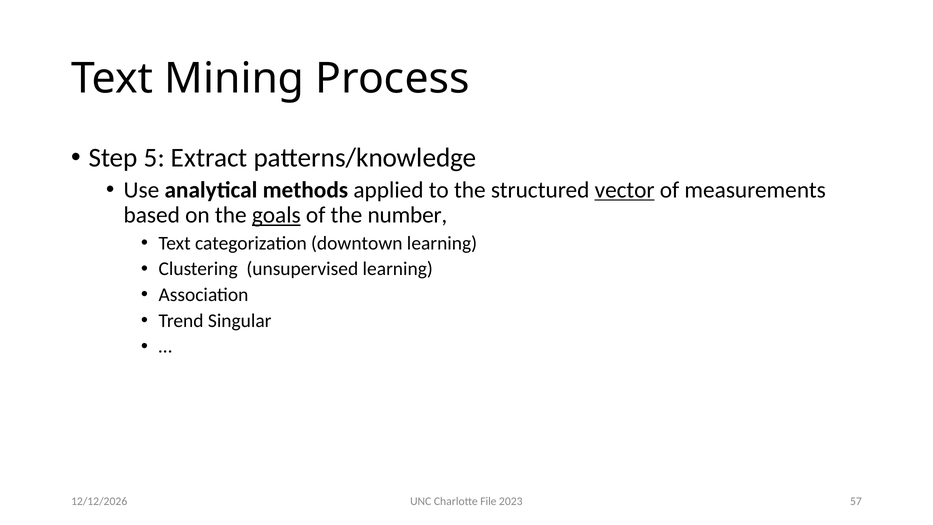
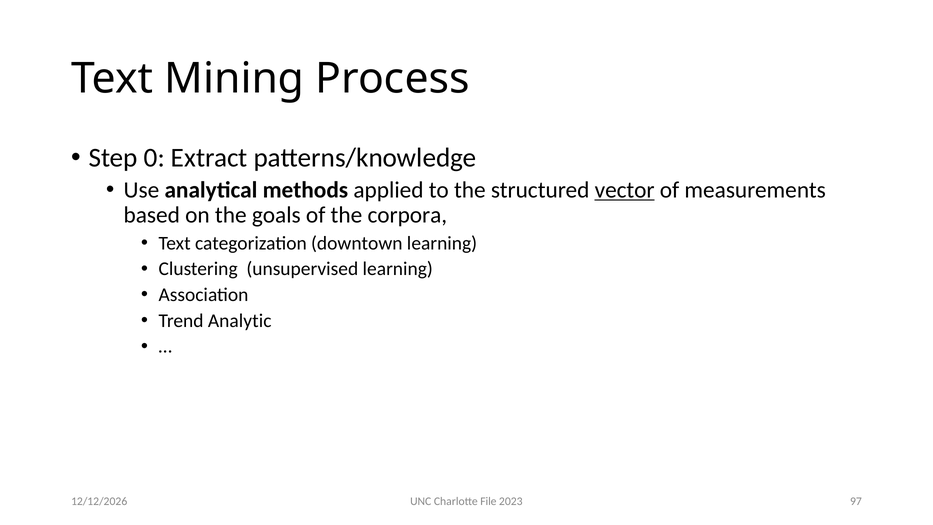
5: 5 -> 0
goals underline: present -> none
number: number -> corpora
Singular: Singular -> Analytic
57: 57 -> 97
